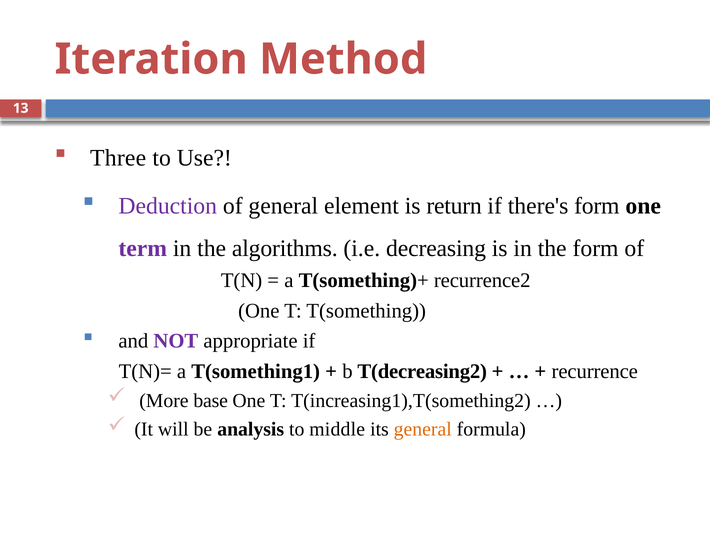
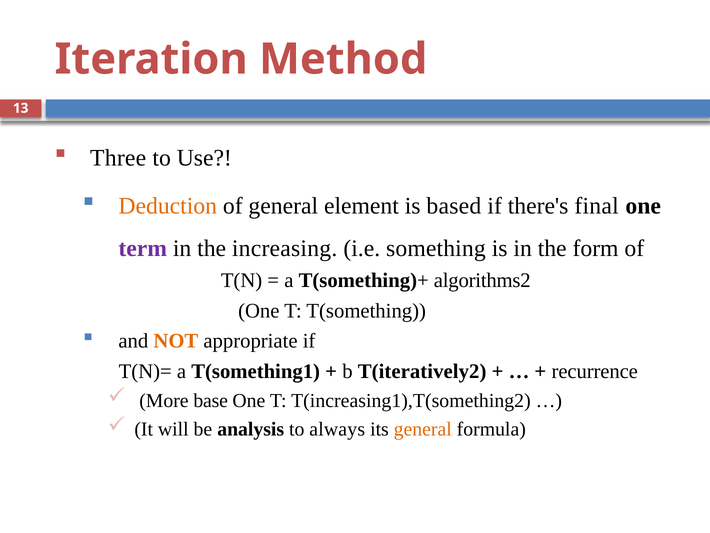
Deduction colour: purple -> orange
return: return -> based
there's form: form -> final
algorithms: algorithms -> increasing
decreasing: decreasing -> something
recurrence2: recurrence2 -> algorithms2
NOT colour: purple -> orange
T(decreasing2: T(decreasing2 -> T(iteratively2
middle: middle -> always
